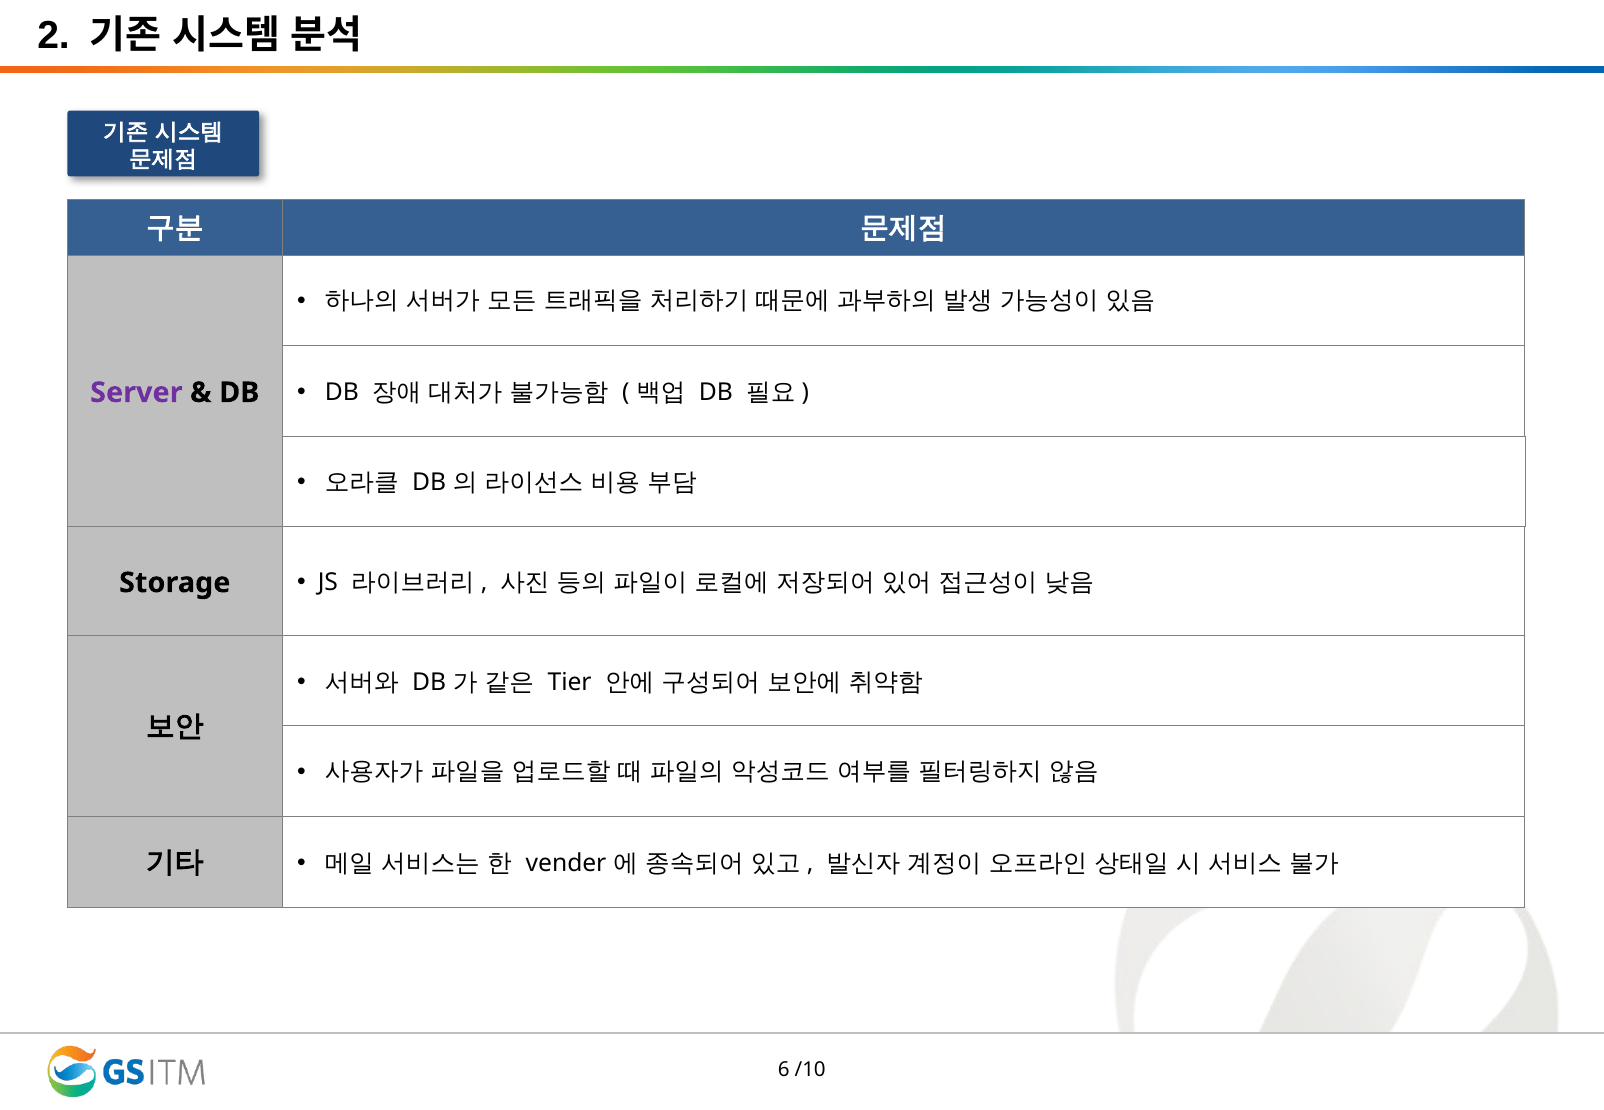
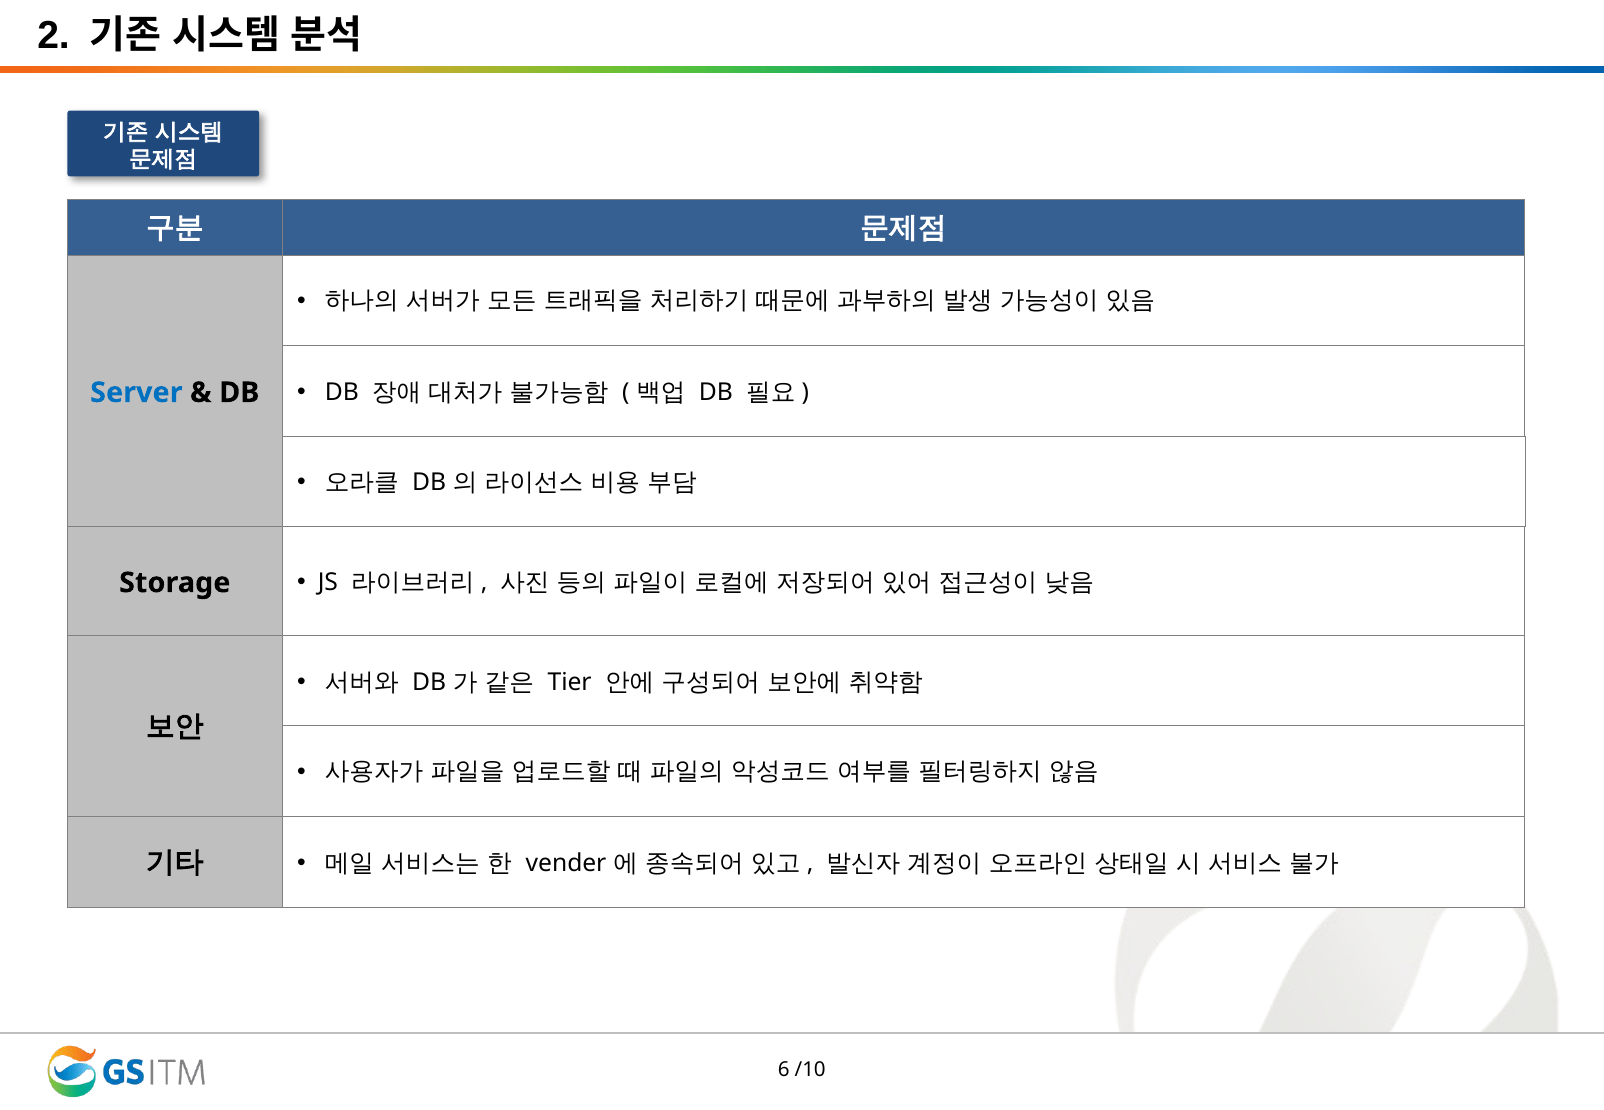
Server colour: purple -> blue
